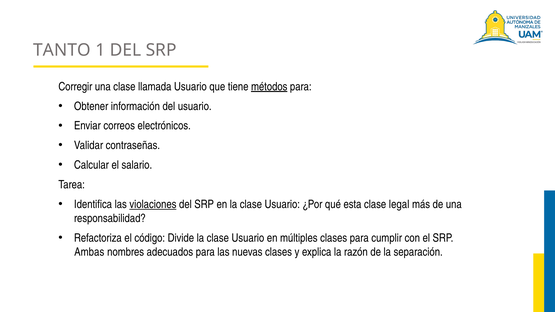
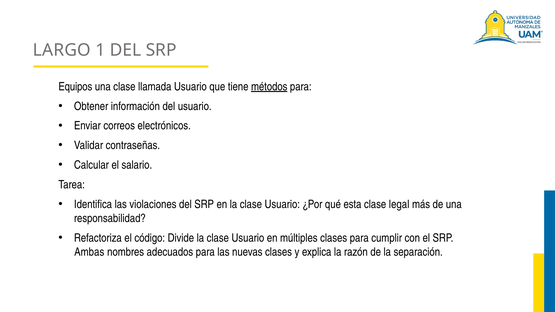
TANTO: TANTO -> LARGO
Corregir: Corregir -> Equipos
violaciones underline: present -> none
